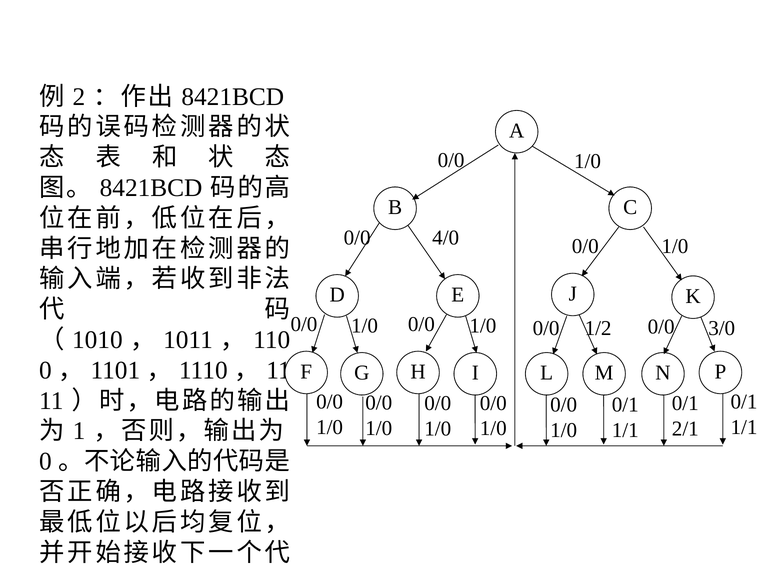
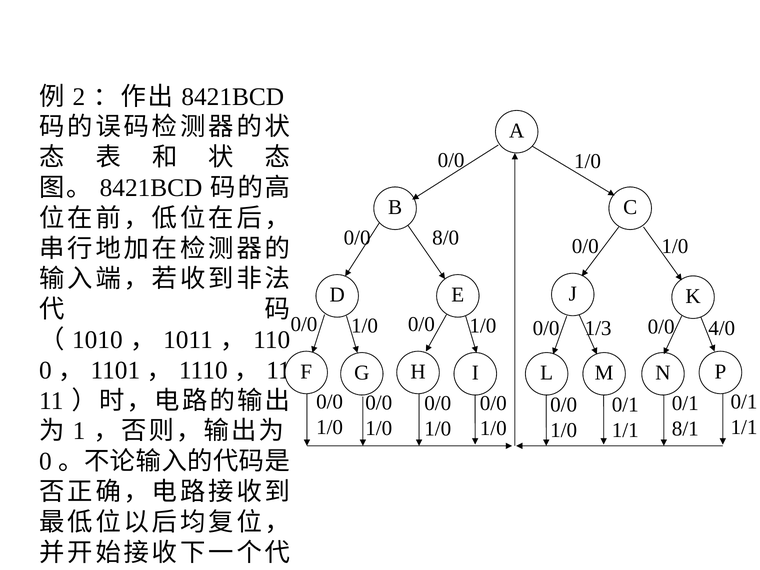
4/0: 4/0 -> 8/0
3/0: 3/0 -> 4/0
1/2: 1/2 -> 1/3
2/1: 2/1 -> 8/1
